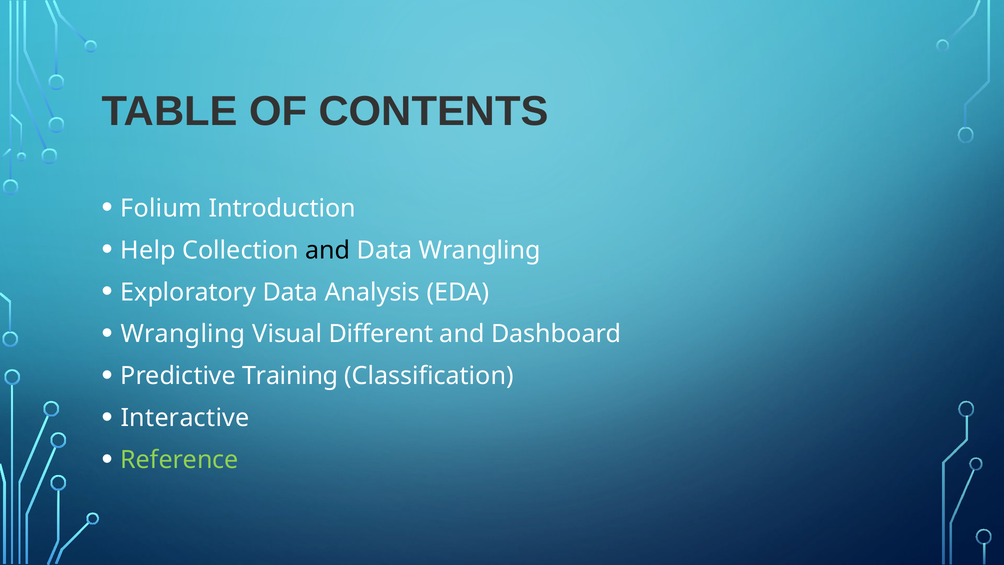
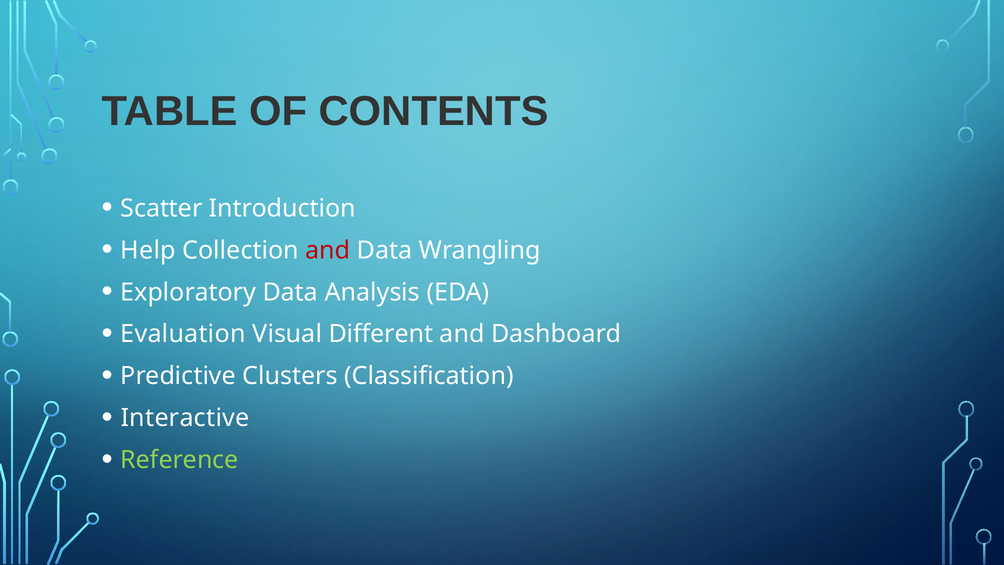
Folium: Folium -> Scatter
and at (328, 250) colour: black -> red
Wrangling at (183, 334): Wrangling -> Evaluation
Training: Training -> Clusters
